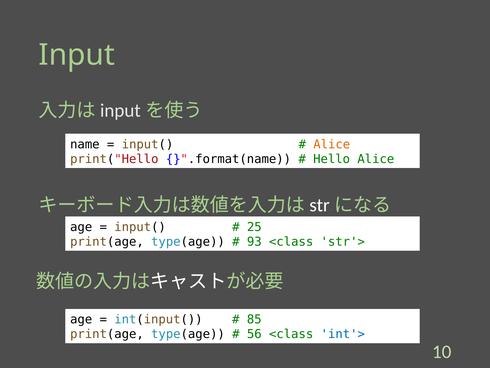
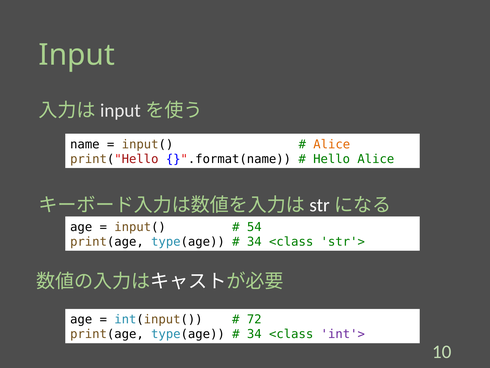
25: 25 -> 54
93 at (254, 242): 93 -> 34
85: 85 -> 72
56 at (254, 334): 56 -> 34
int'> colour: blue -> purple
